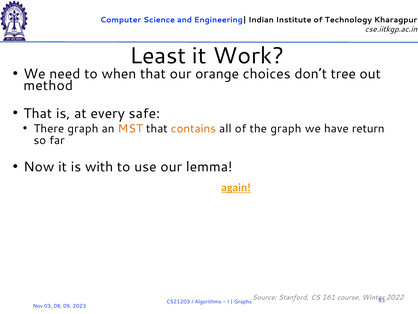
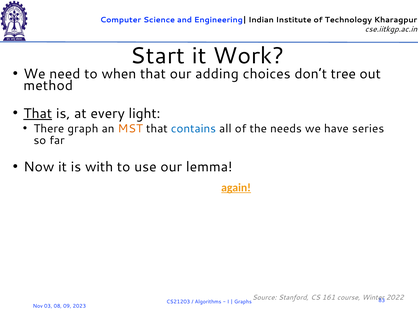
Least: Least -> Start
orange: orange -> adding
That at (38, 113) underline: none -> present
safe: safe -> light
contains colour: orange -> blue
the graph: graph -> needs
return: return -> series
